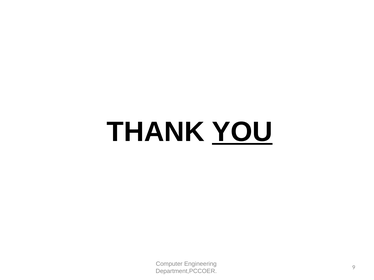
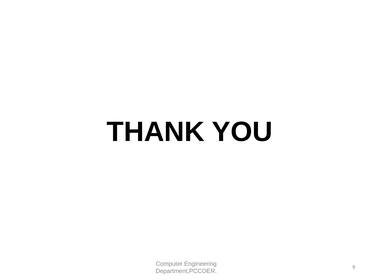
YOU underline: present -> none
